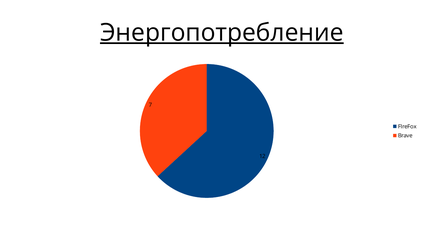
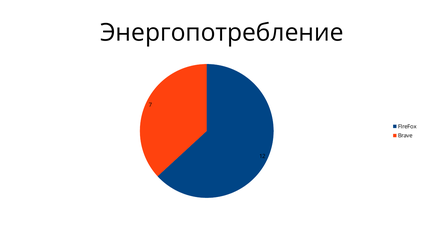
Энергопотребление underline: present -> none
